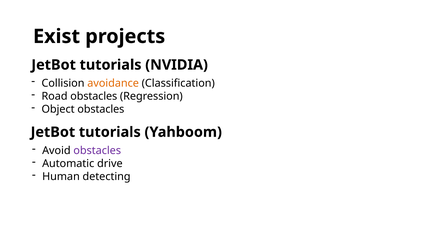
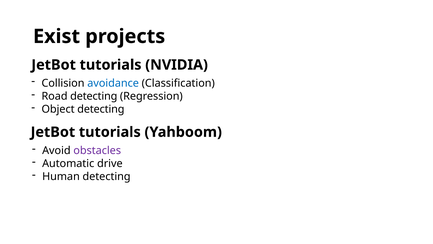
avoidance colour: orange -> blue
Road obstacles: obstacles -> detecting
Object obstacles: obstacles -> detecting
